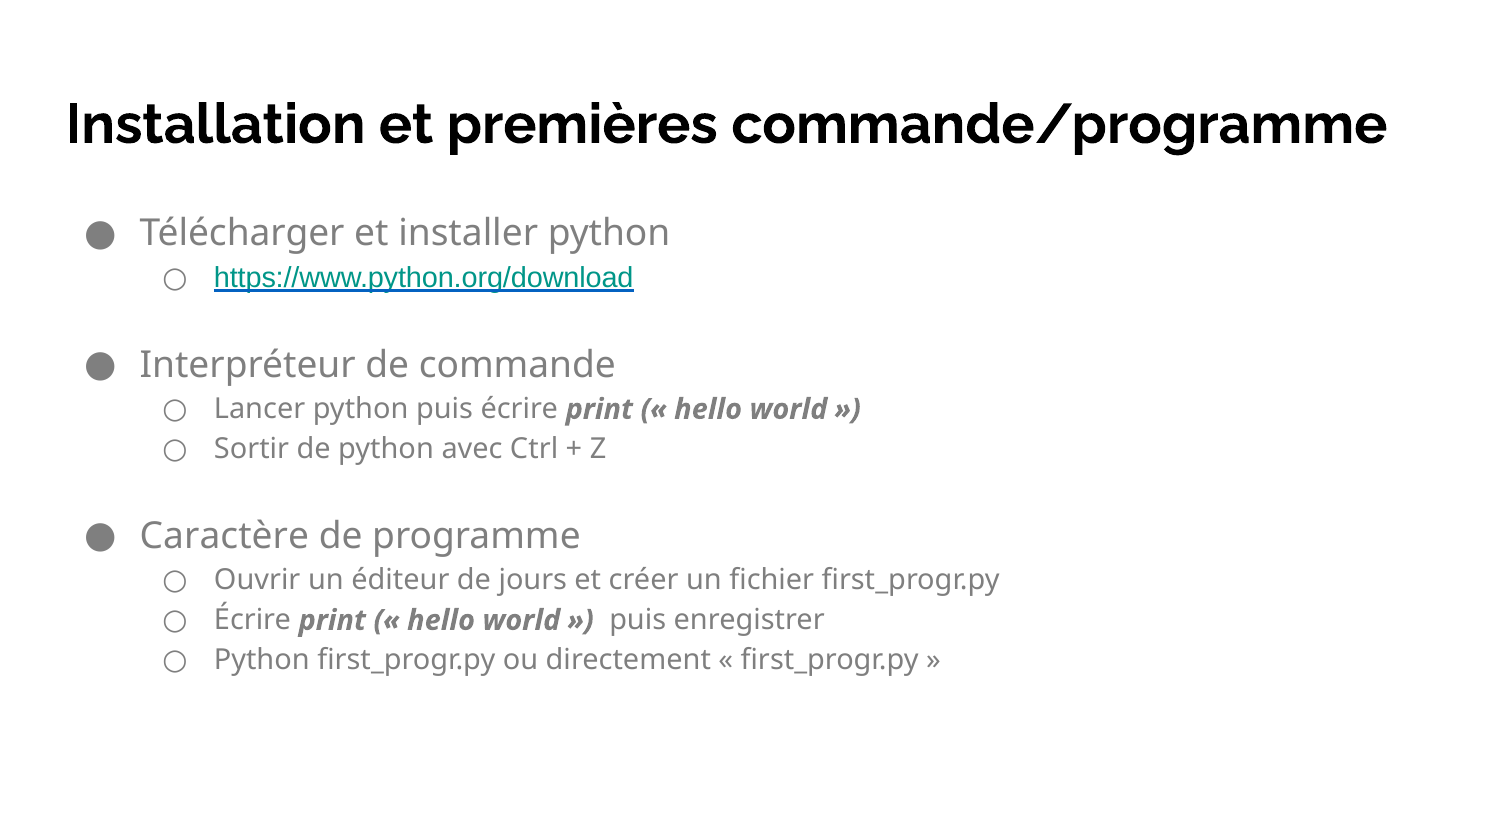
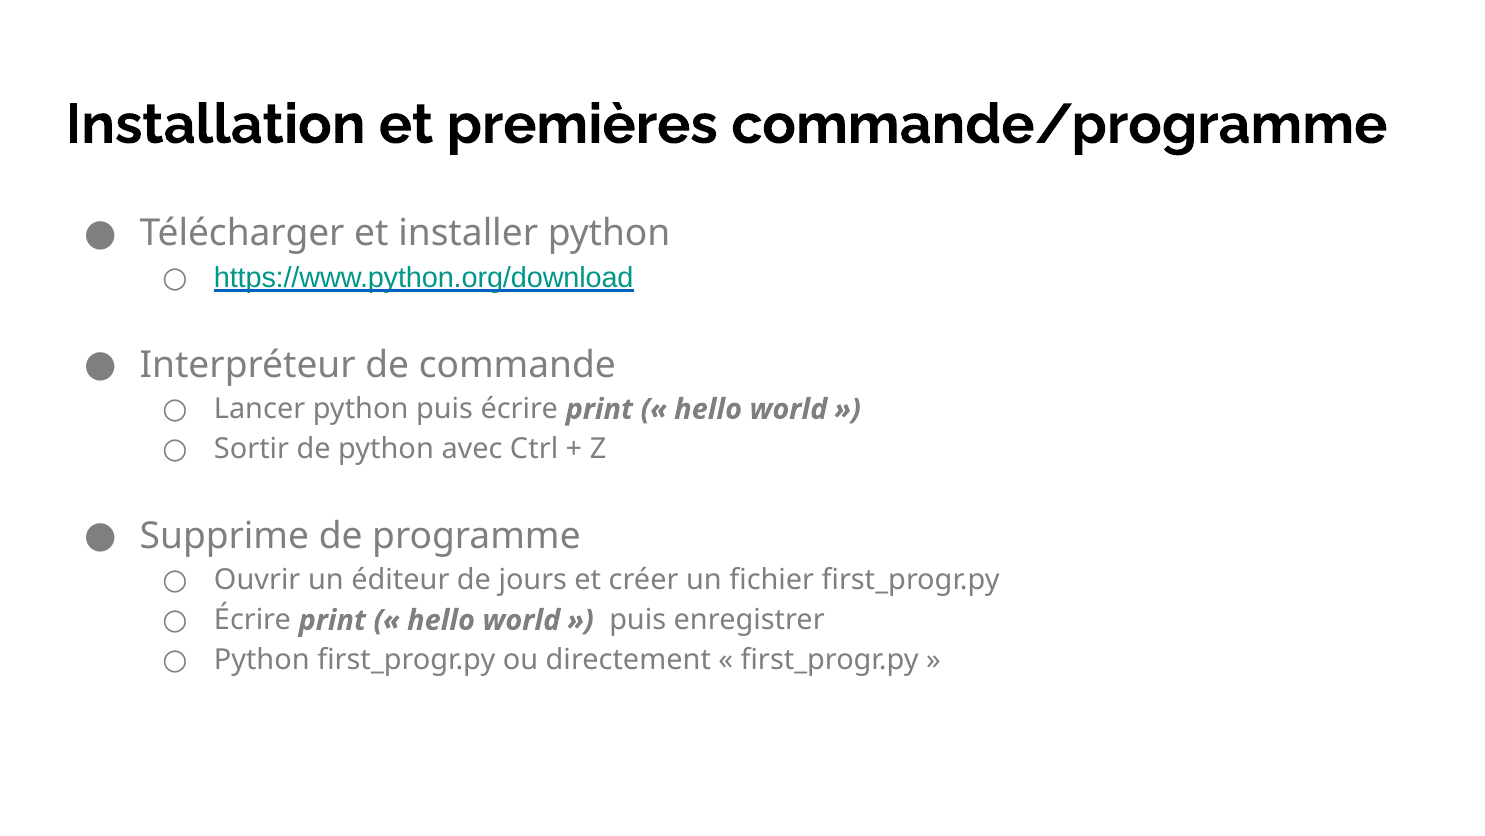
Caractère: Caractère -> Supprime
